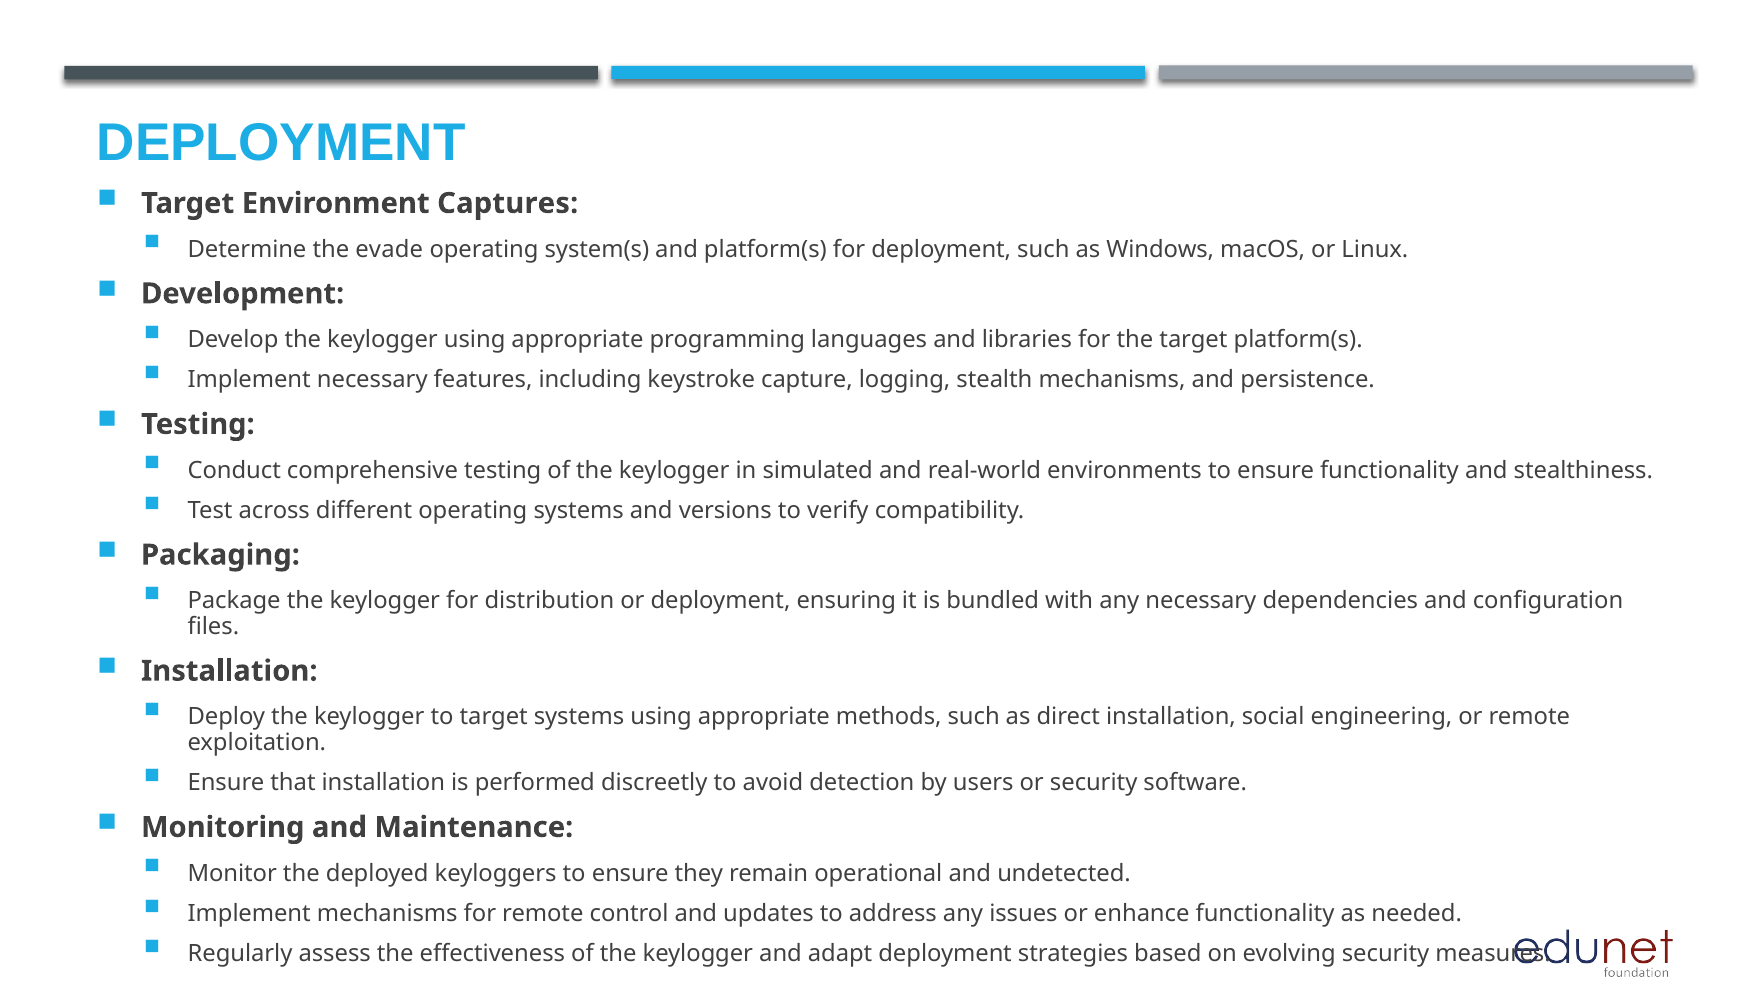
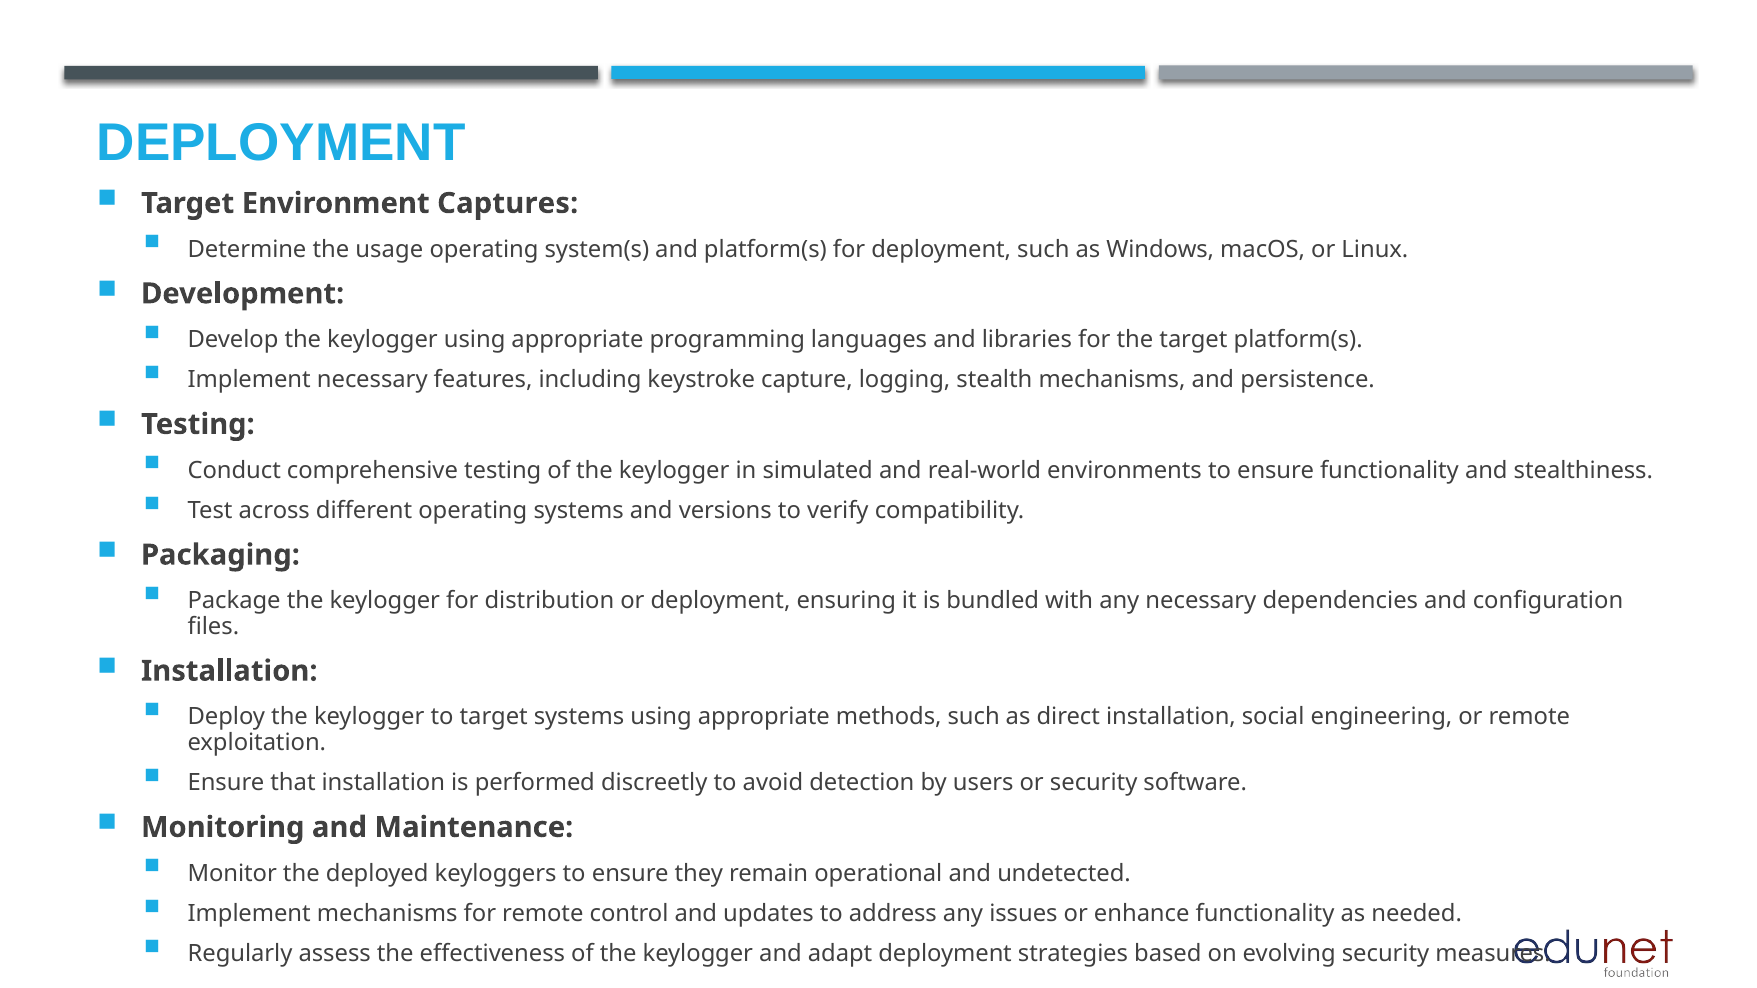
evade: evade -> usage
